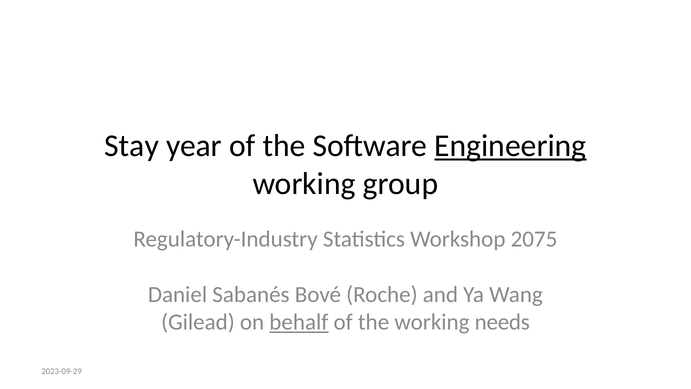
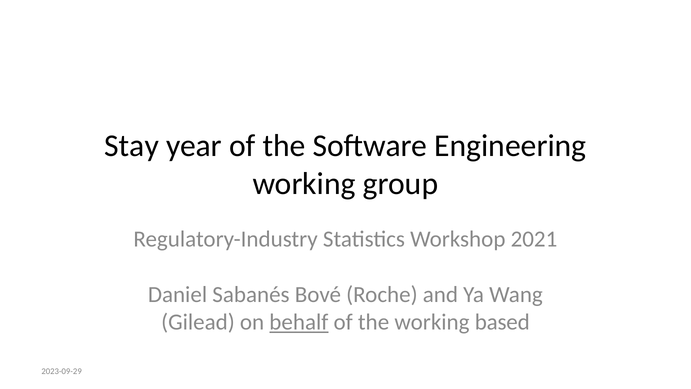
Engineering underline: present -> none
2075: 2075 -> 2021
needs: needs -> based
